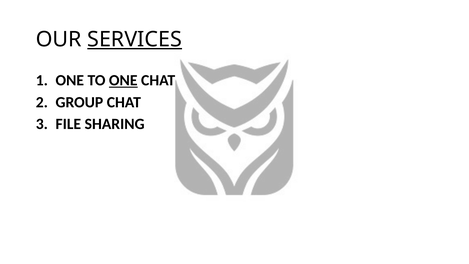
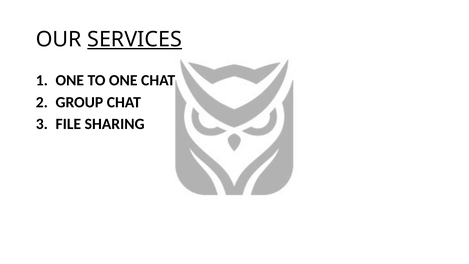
ONE at (123, 80) underline: present -> none
